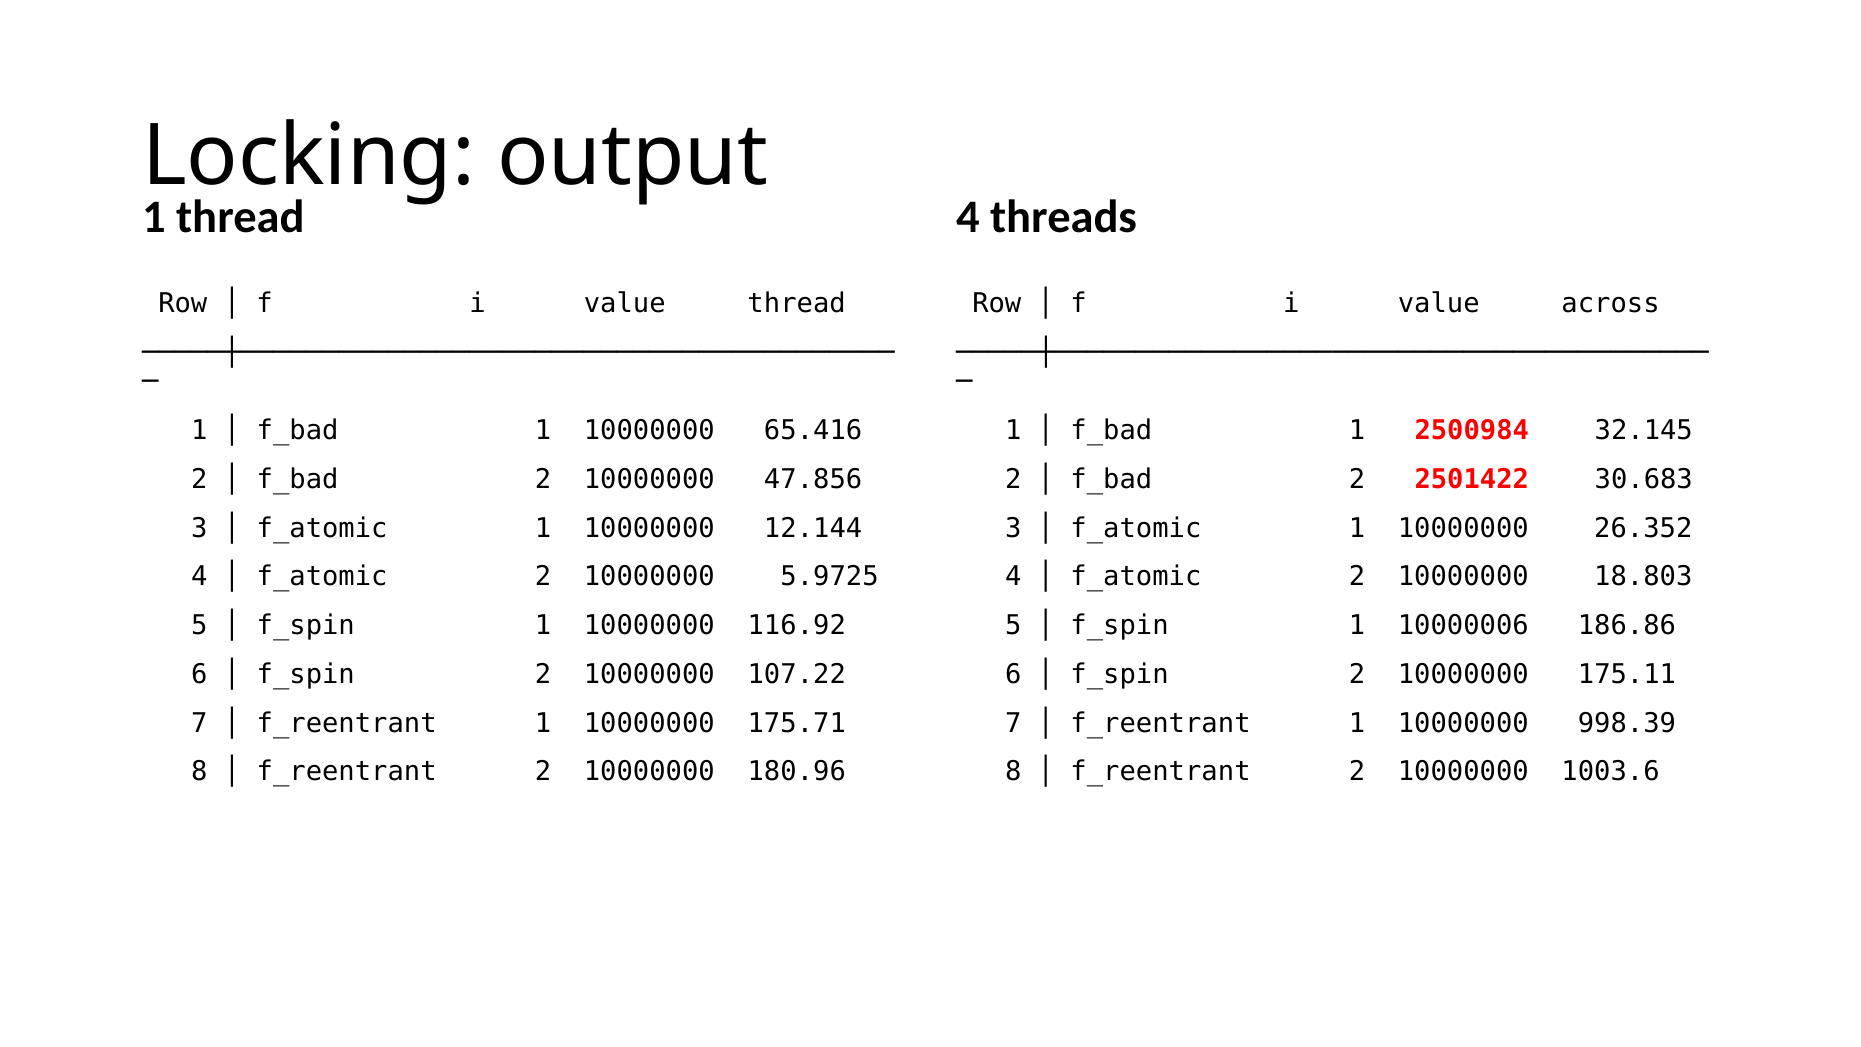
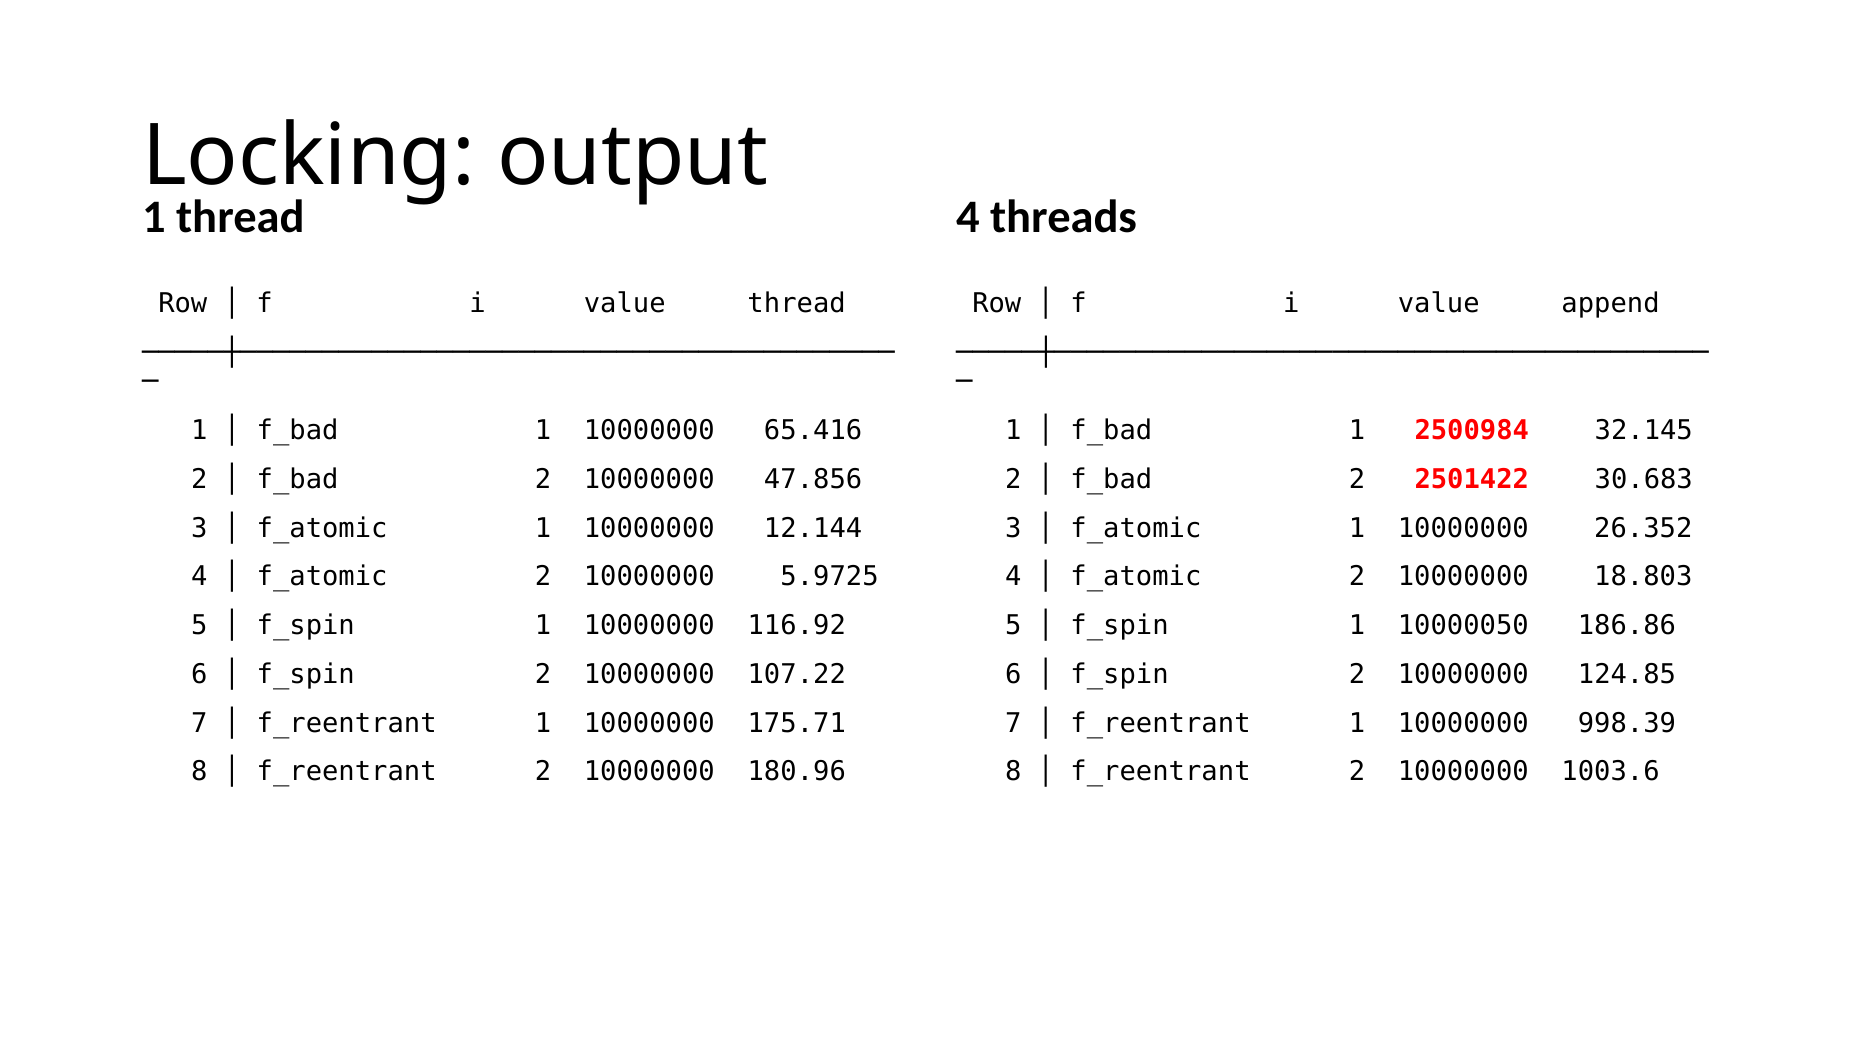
across: across -> append
10000006: 10000006 -> 10000050
175.11: 175.11 -> 124.85
